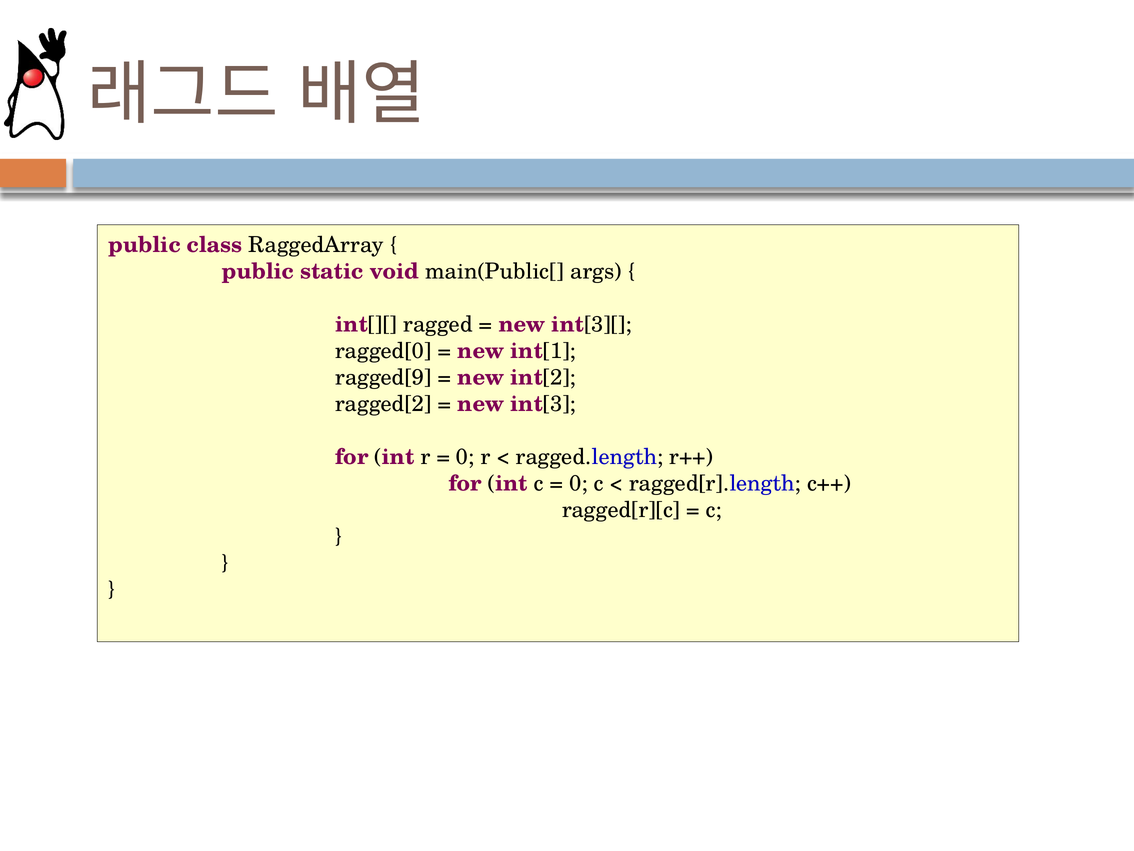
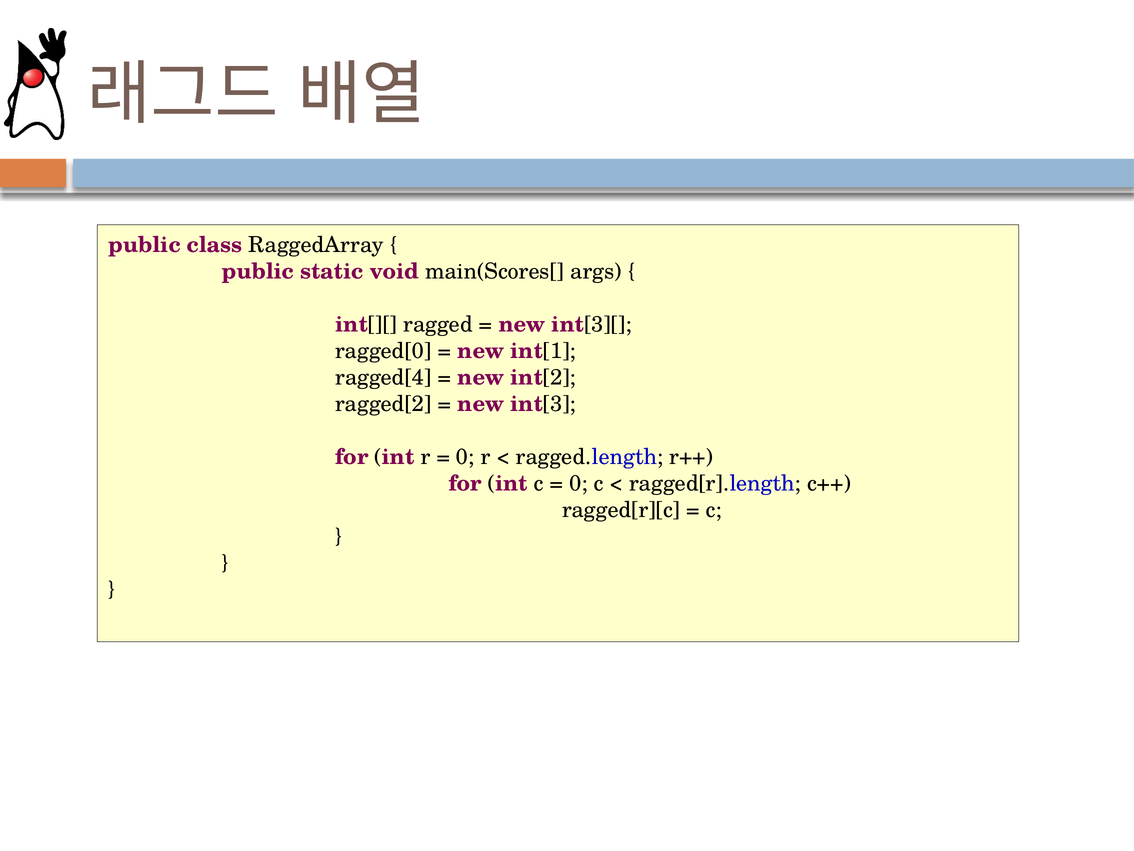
main(Public[: main(Public[ -> main(Scores[
ragged[9: ragged[9 -> ragged[4
